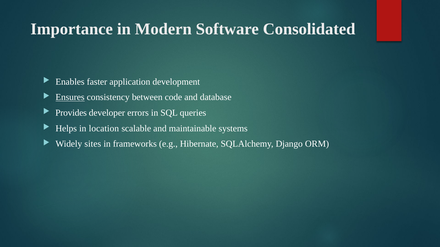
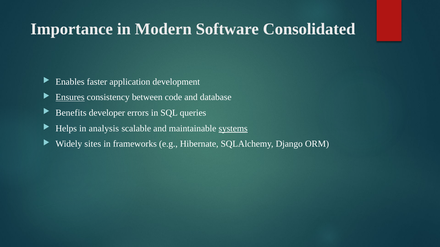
Provides: Provides -> Benefits
location: location -> analysis
systems underline: none -> present
